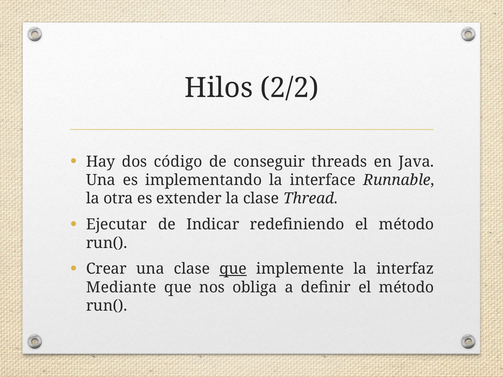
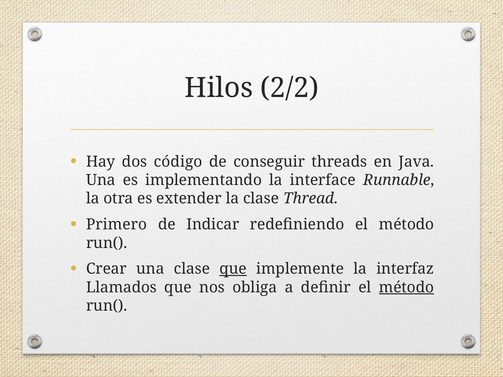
Ejecutar: Ejecutar -> Primero
Mediante: Mediante -> Llamados
método at (406, 288) underline: none -> present
